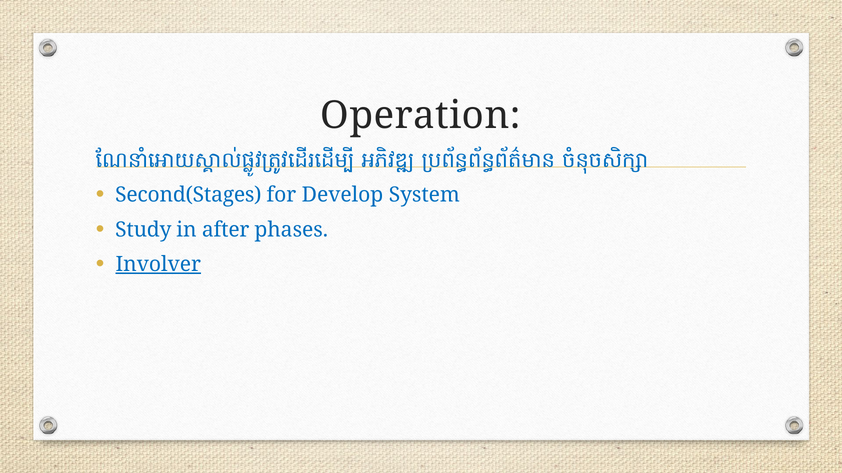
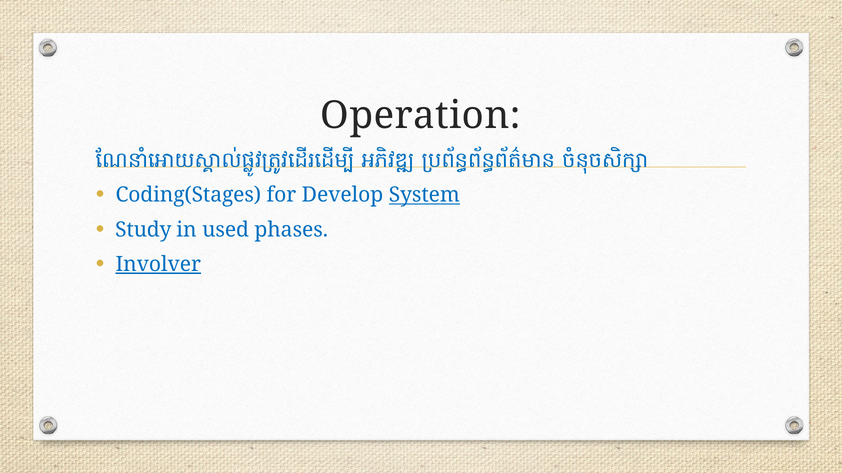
Second(Stages: Second(Stages -> Coding(Stages
System underline: none -> present
after: after -> used
